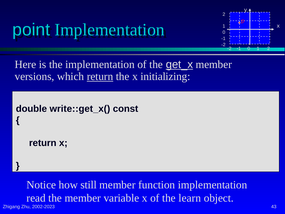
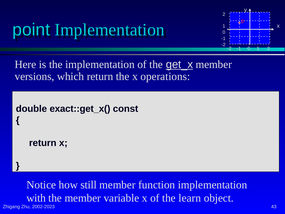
return at (100, 76) underline: present -> none
initializing: initializing -> operations
write::get_x(: write::get_x( -> exact::get_x(
read: read -> with
